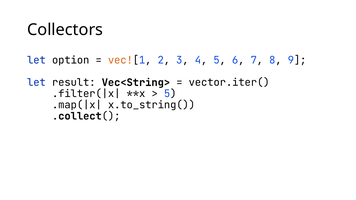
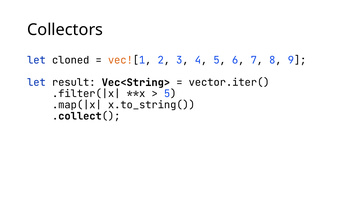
option: option -> cloned
